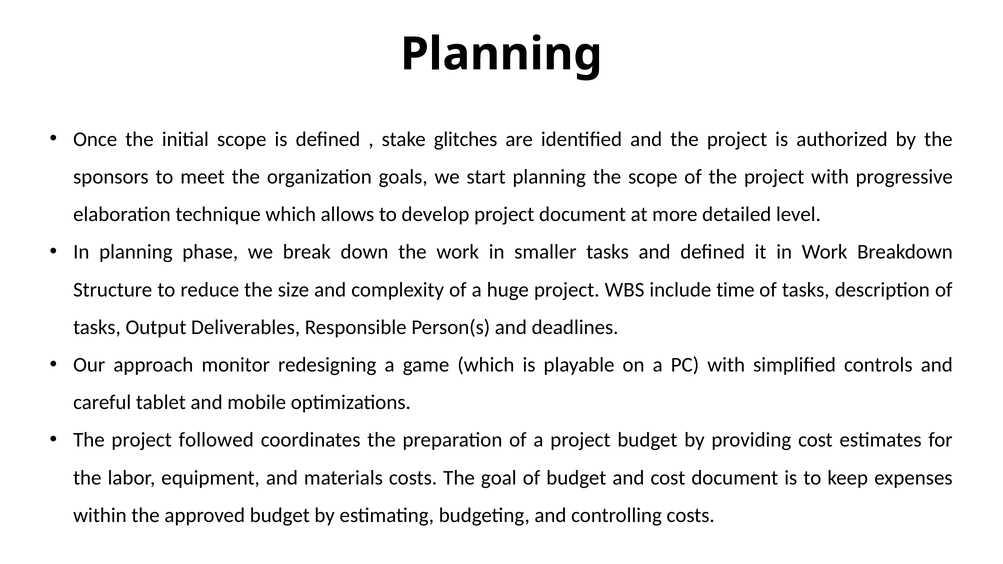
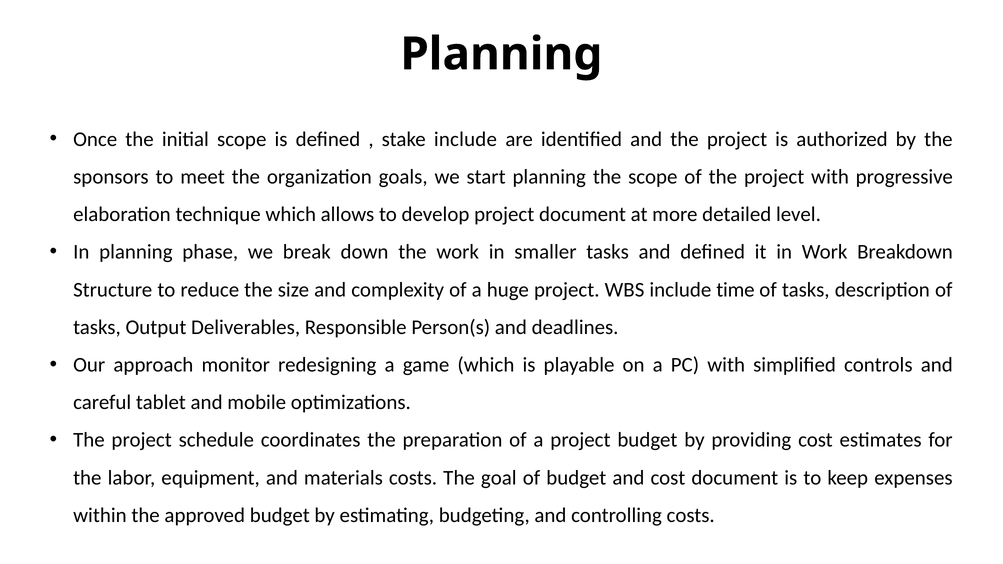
stake glitches: glitches -> include
followed: followed -> schedule
